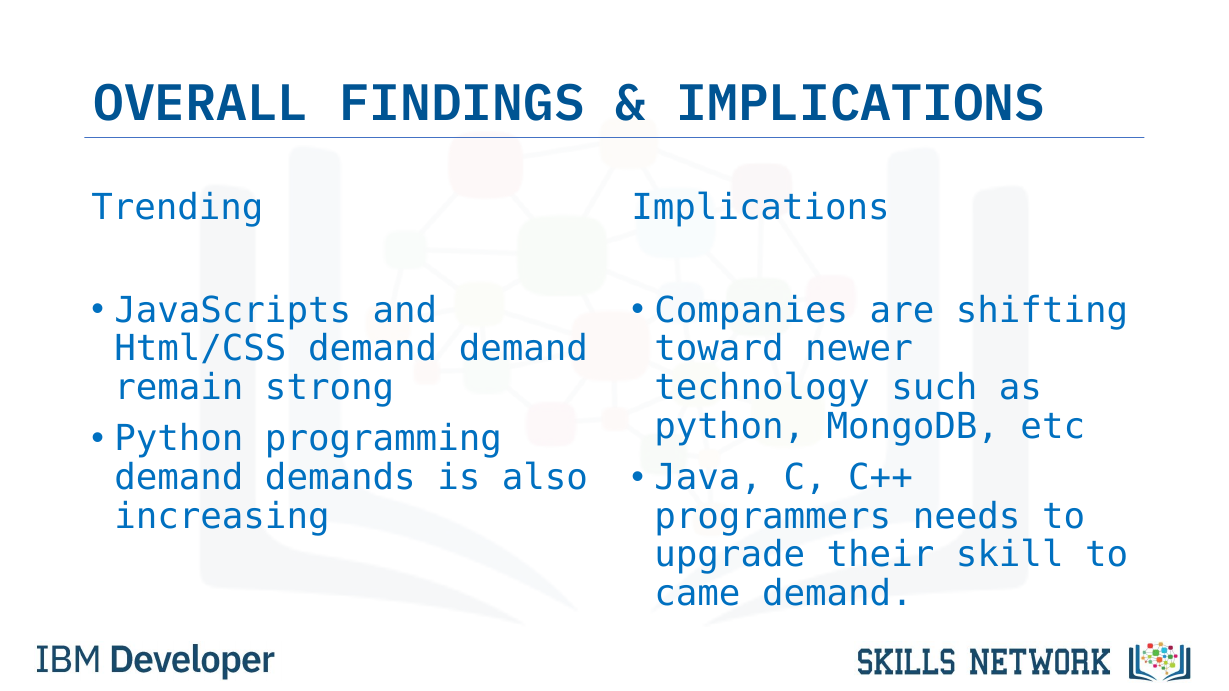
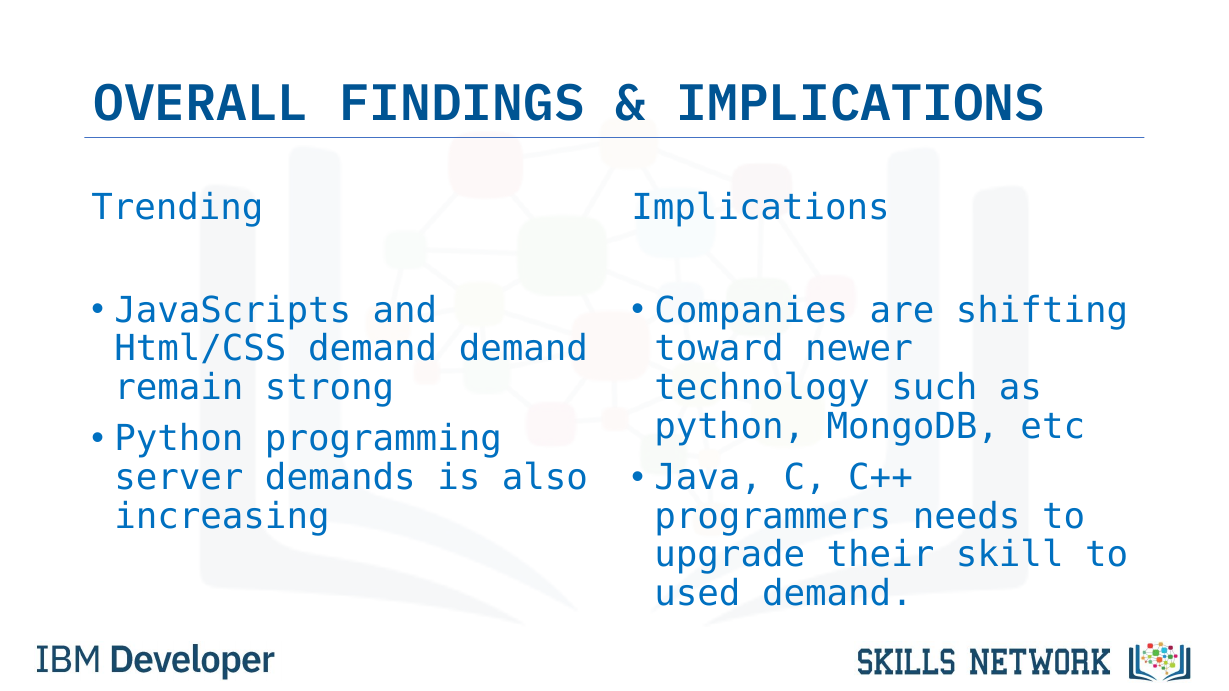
demand at (179, 478): demand -> server
came: came -> used
